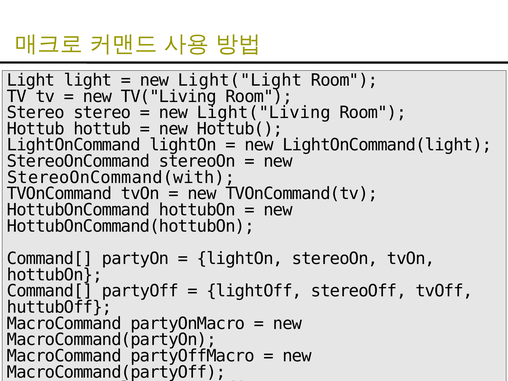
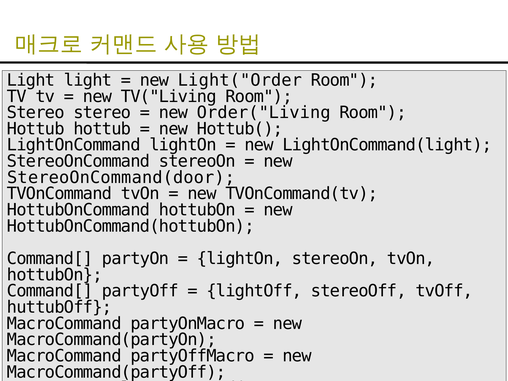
Light("Light: Light("Light -> Light("Order
Light("Living: Light("Living -> Order("Living
StereoOnCommand(with: StereoOnCommand(with -> StereoOnCommand(door
